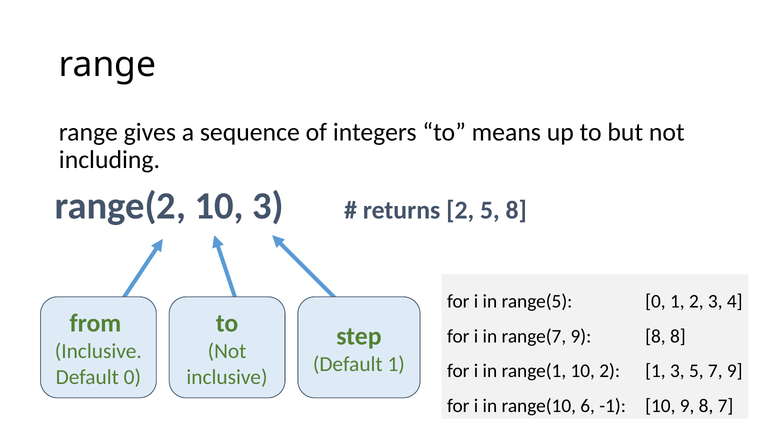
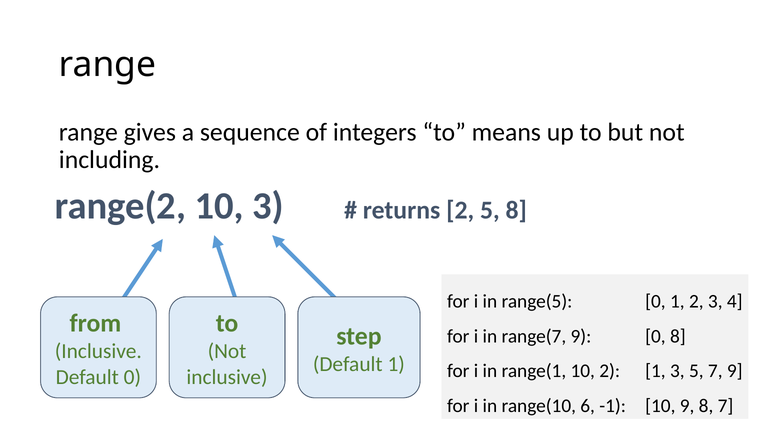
range(7 9 8: 8 -> 0
